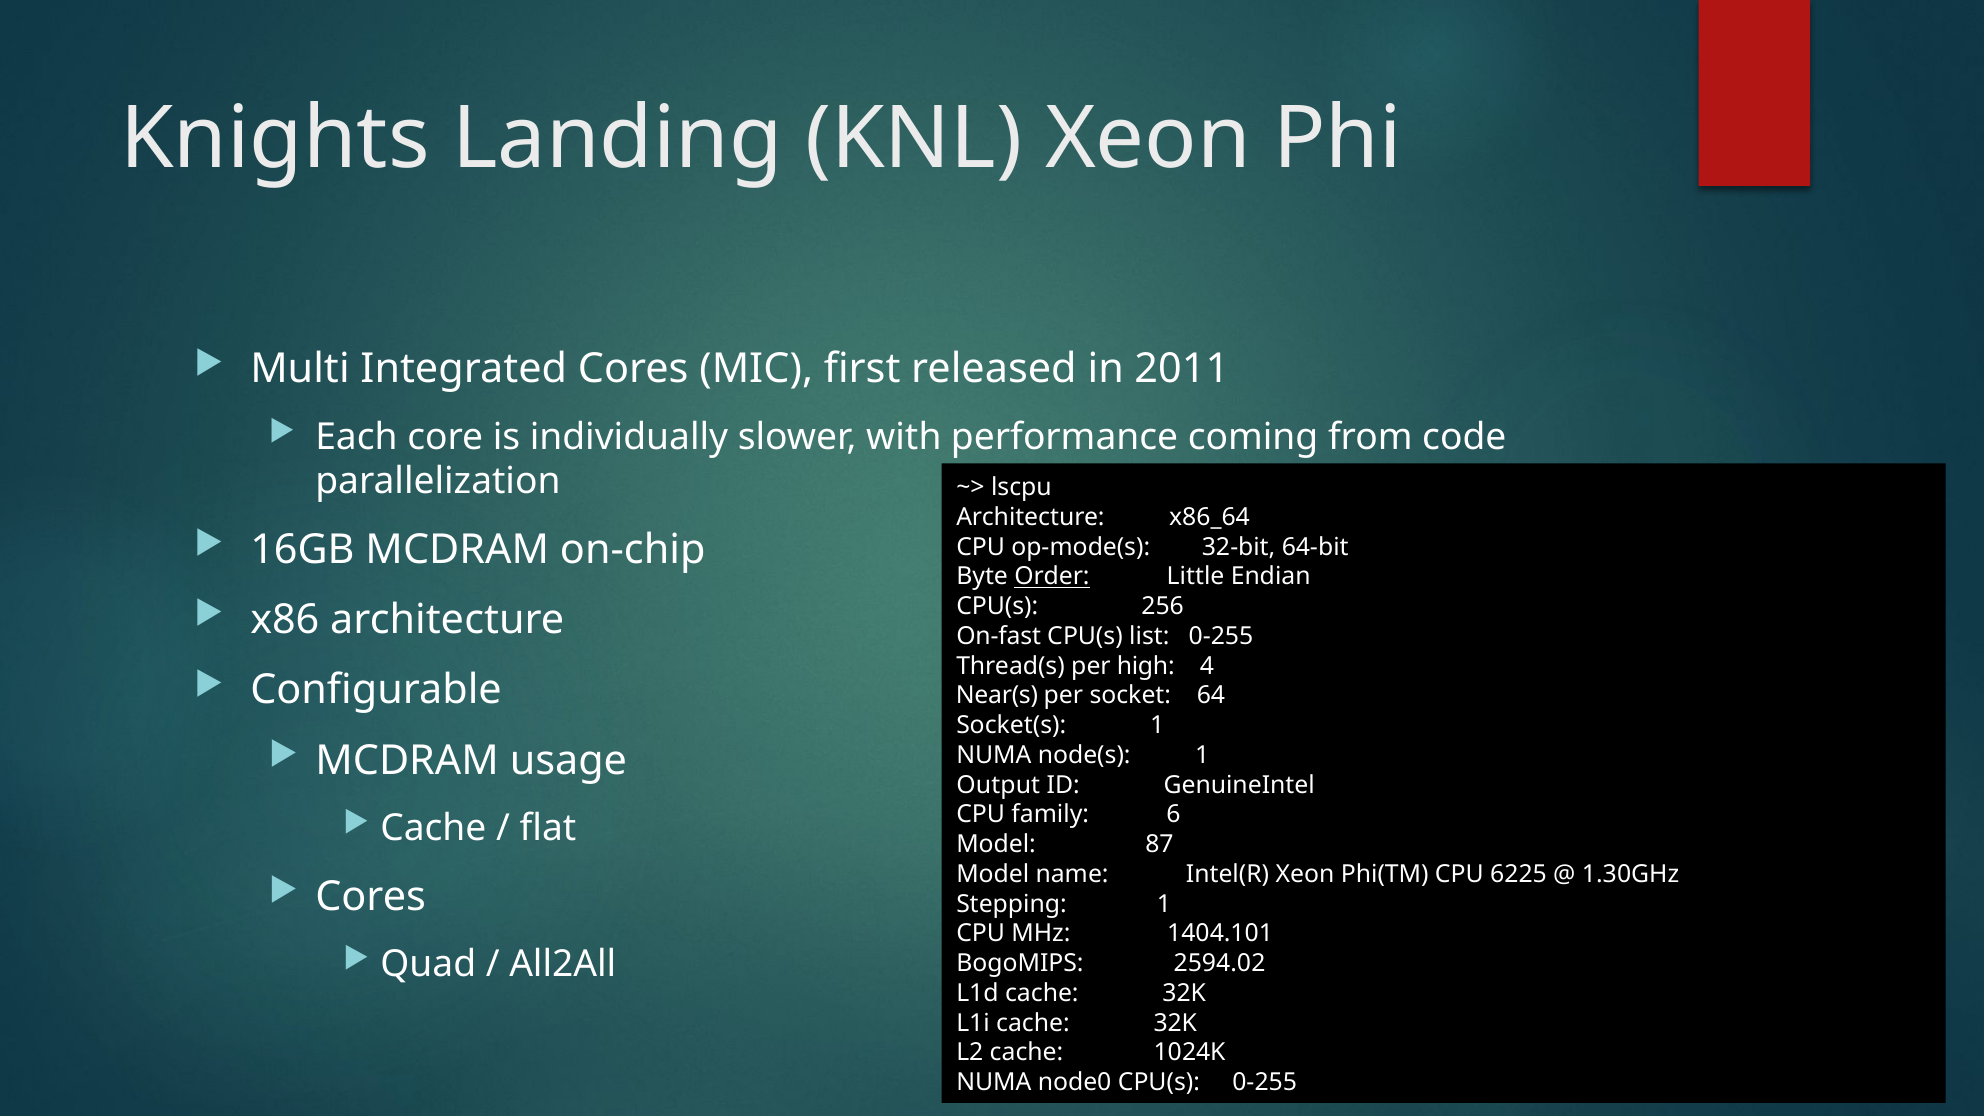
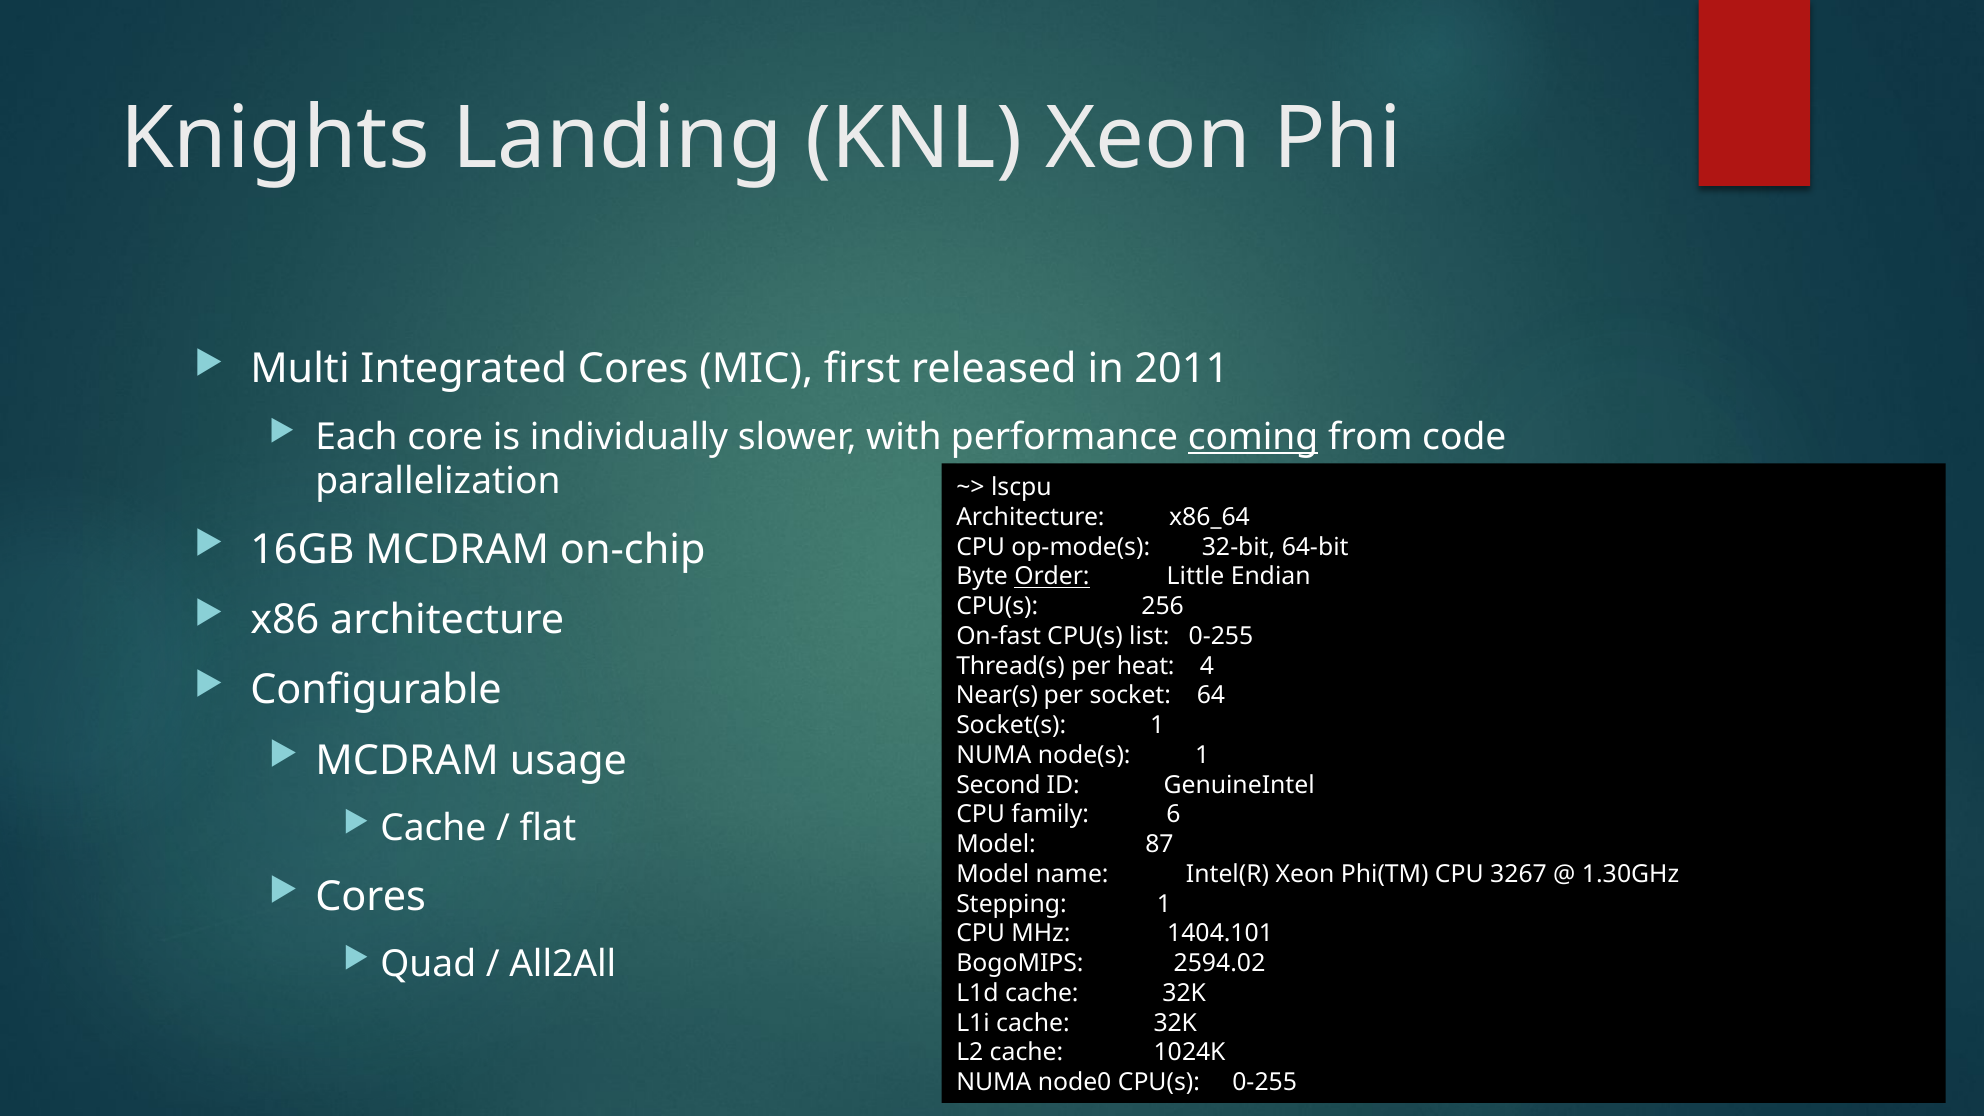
coming underline: none -> present
high: high -> heat
Output: Output -> Second
6225: 6225 -> 3267
